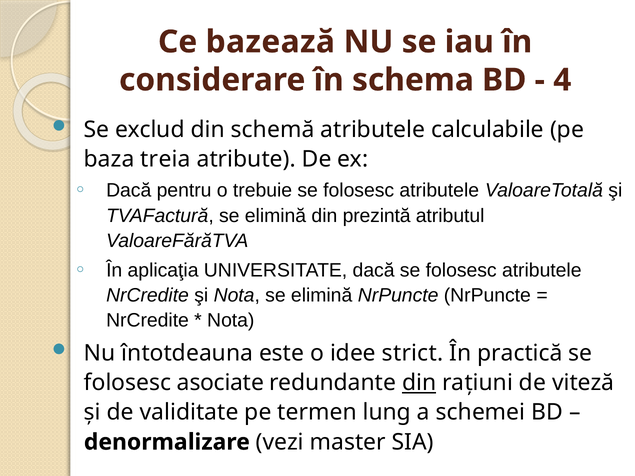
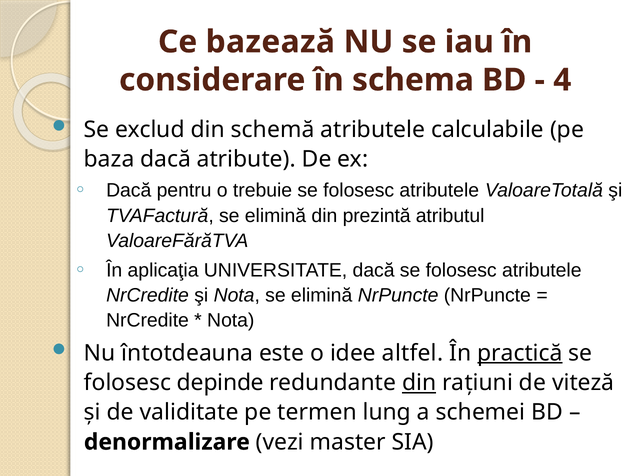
baza treia: treia -> dacă
strict: strict -> altfel
practică underline: none -> present
asociate: asociate -> depinde
